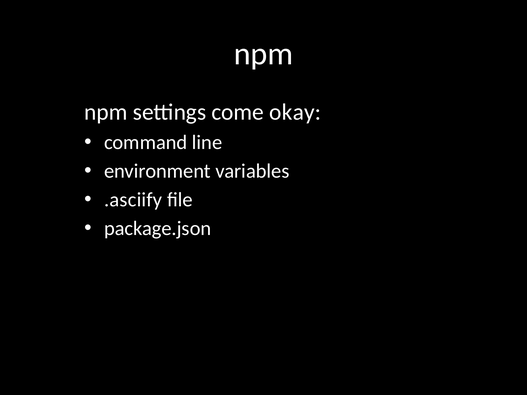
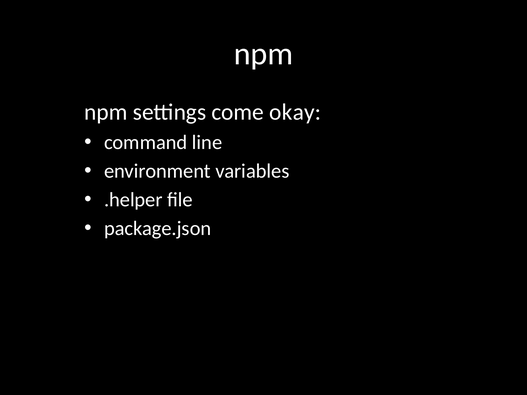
.asciify: .asciify -> .helper
